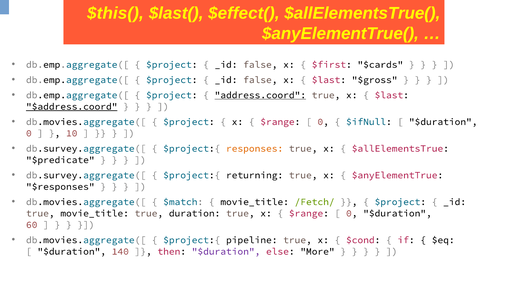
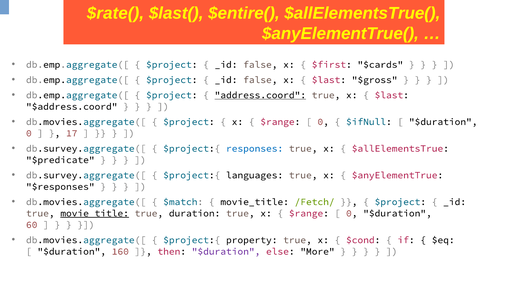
$this(: $this( -> $rate(
$effect(: $effect( -> $entire(
$address.coord underline: present -> none
10: 10 -> 17
responses colour: orange -> blue
returning: returning -> languages
movie_title at (95, 213) underline: none -> present
pipeline: pipeline -> property
140: 140 -> 160
